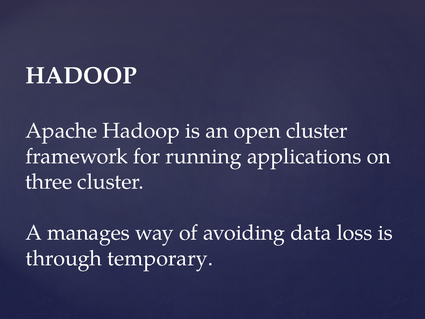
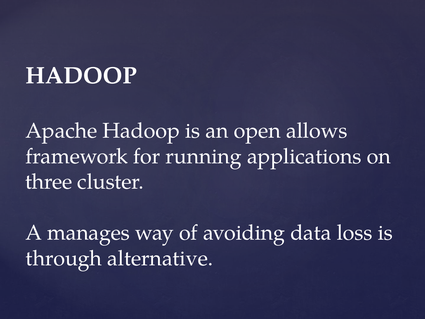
open cluster: cluster -> allows
temporary: temporary -> alternative
